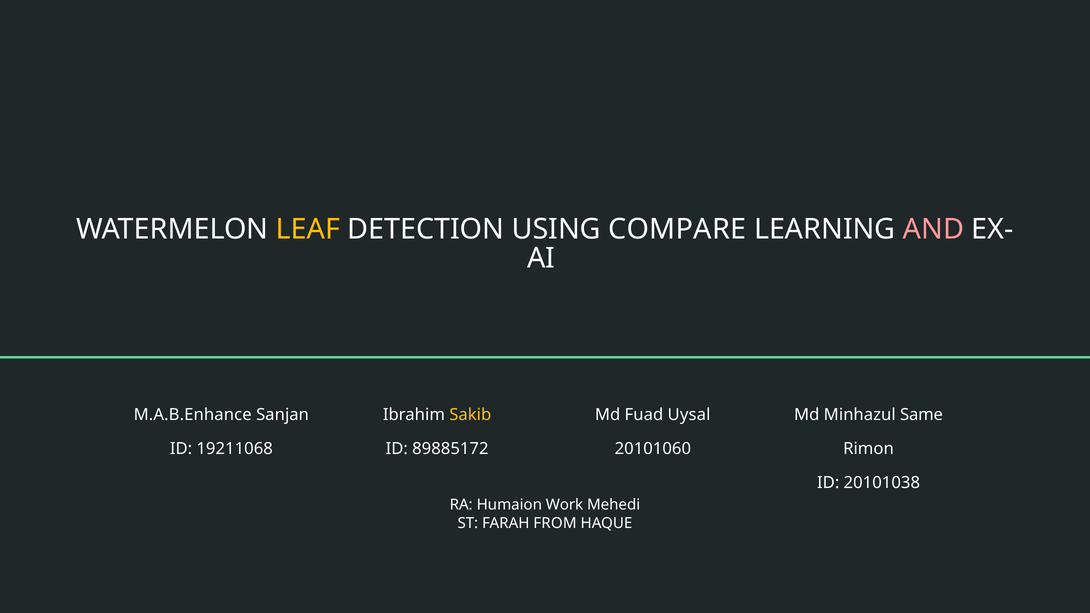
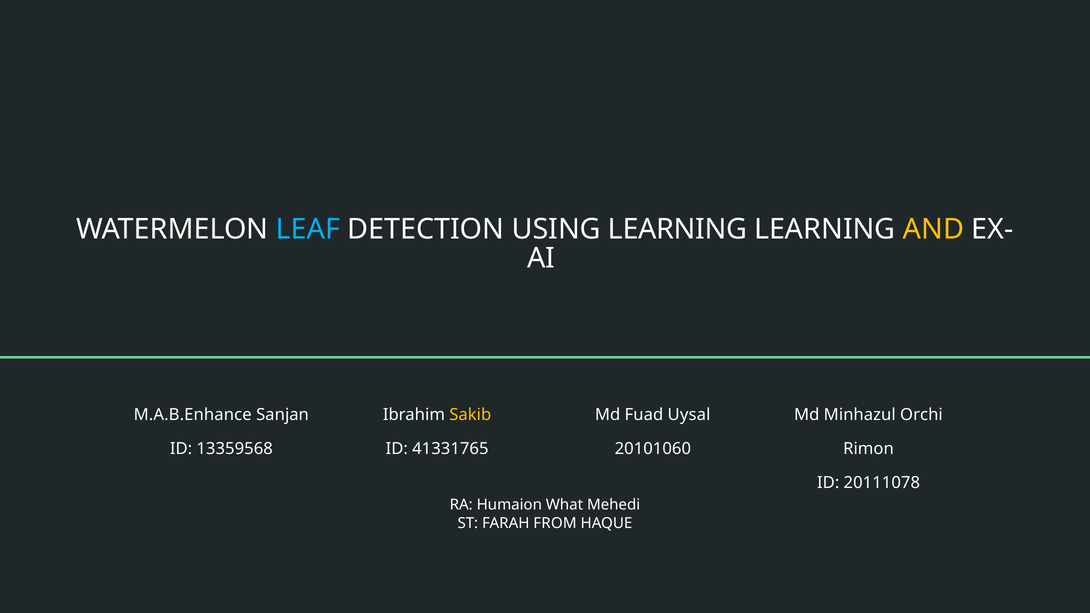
LEAF colour: yellow -> light blue
USING COMPARE: COMPARE -> LEARNING
AND colour: pink -> yellow
Same: Same -> Orchi
19211068: 19211068 -> 13359568
89885172: 89885172 -> 41331765
20101038: 20101038 -> 20111078
Work: Work -> What
